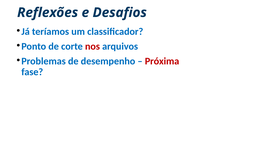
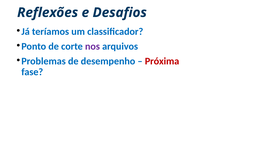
nos colour: red -> purple
